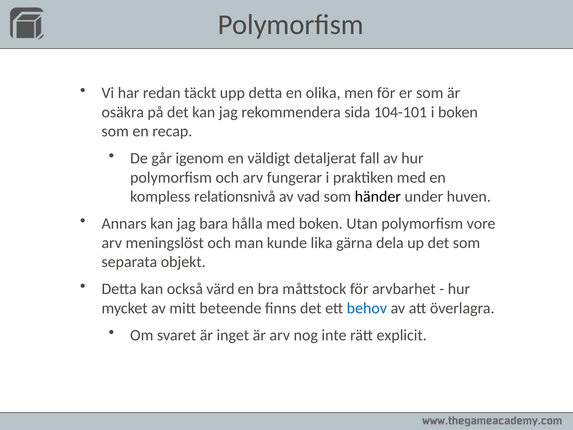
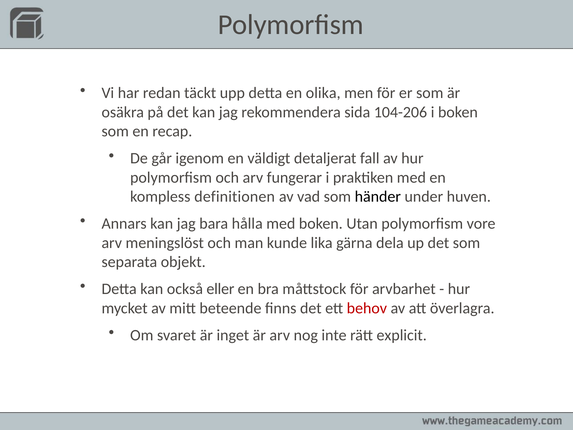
104-101: 104-101 -> 104-206
relationsnivå: relationsnivå -> definitionen
värd: värd -> eller
behov colour: blue -> red
